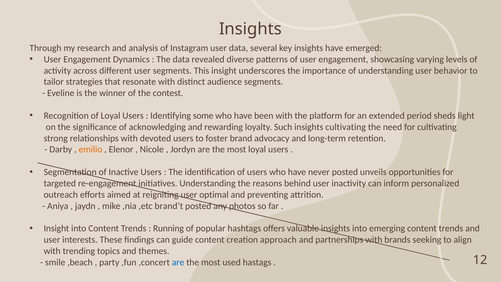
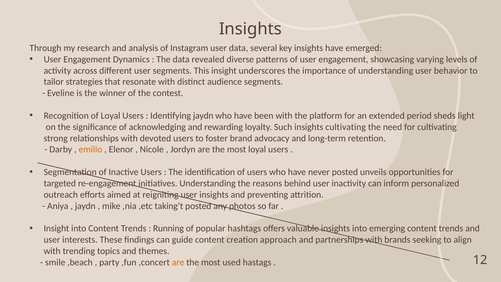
Identifying some: some -> jaydn
user optimal: optimal -> insights
brand’t: brand’t -> taking’t
are at (178, 262) colour: blue -> orange
